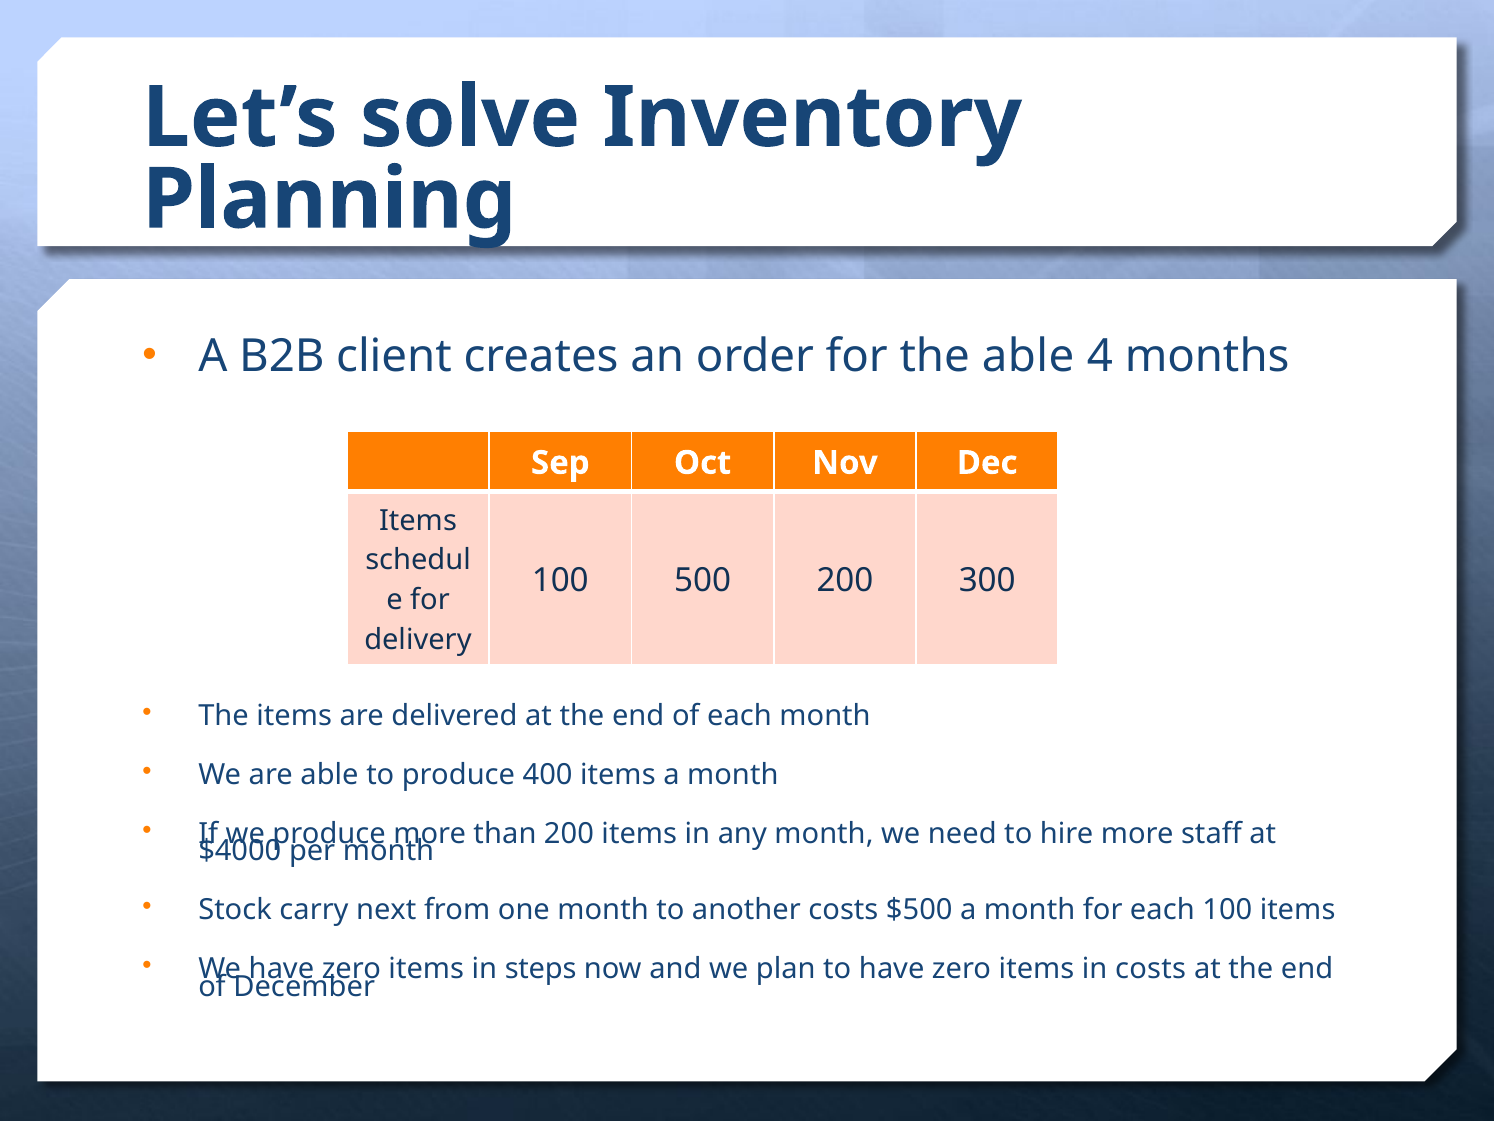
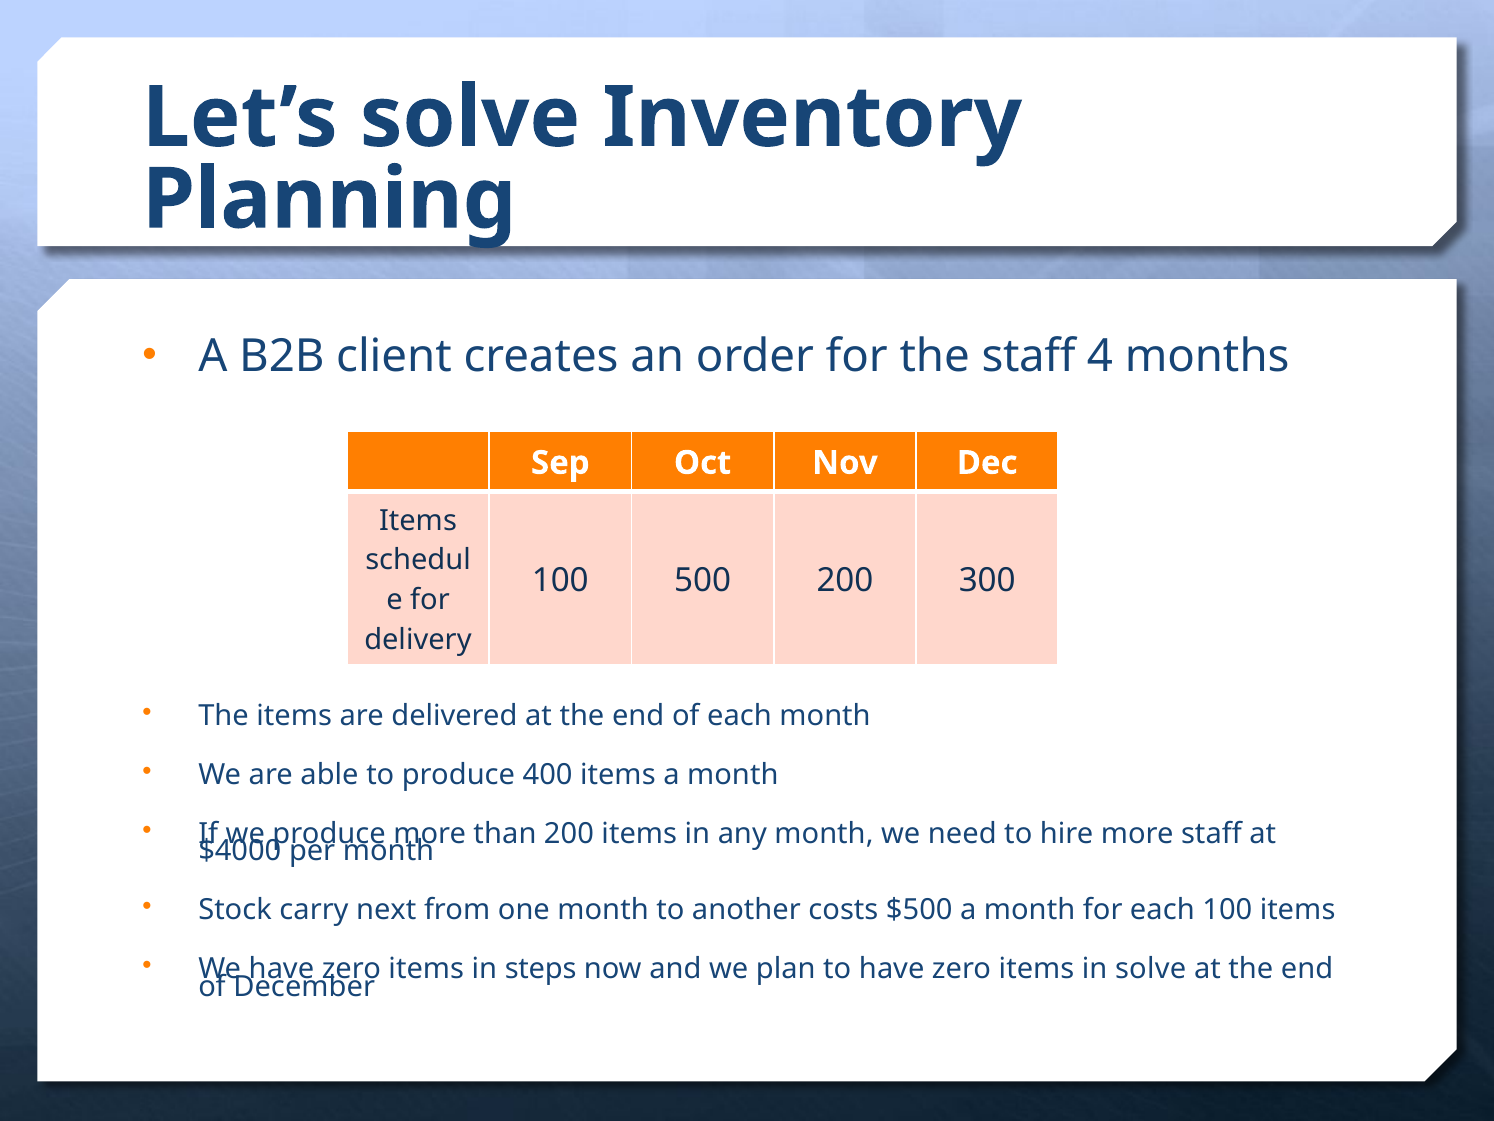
the able: able -> staff
in costs: costs -> solve
